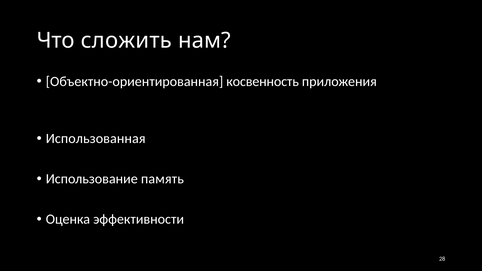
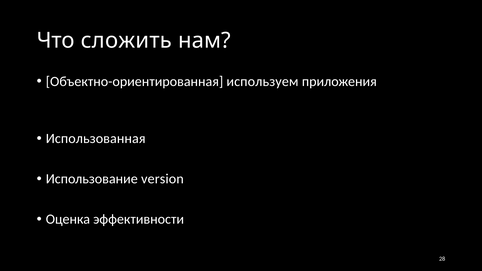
косвенность: косвенность -> используем
память: память -> version
